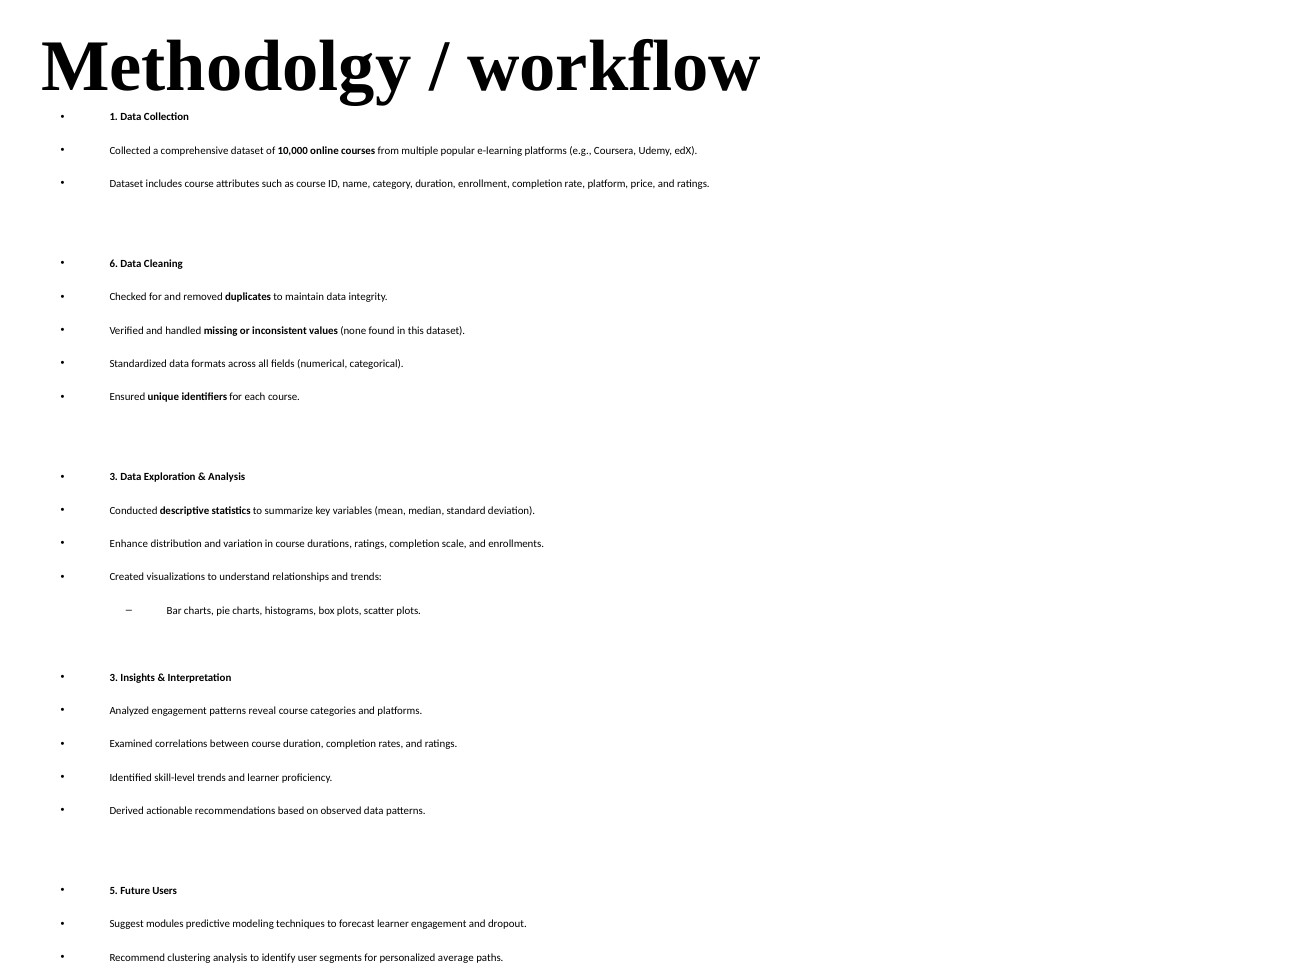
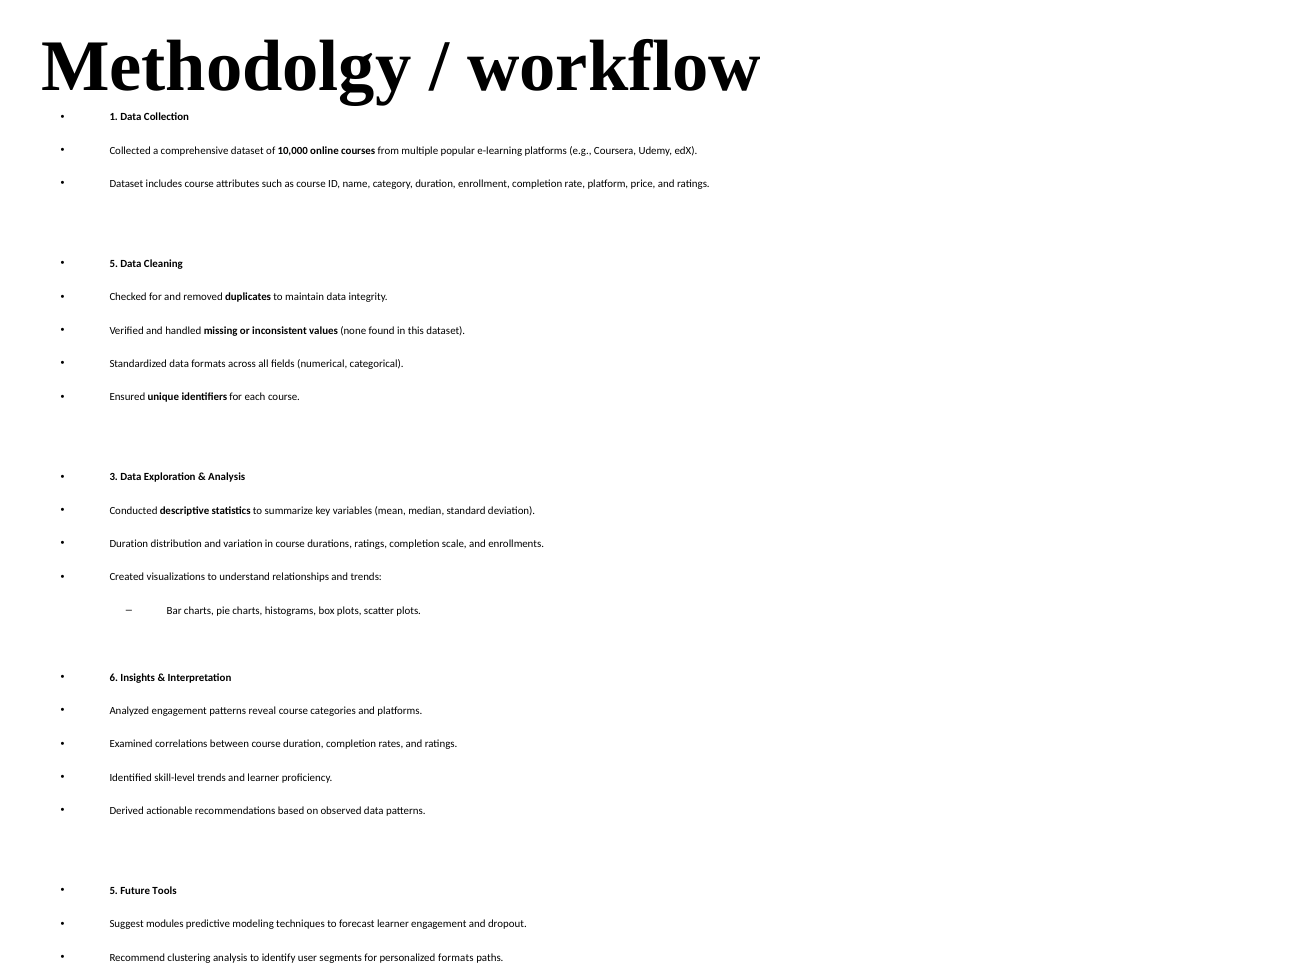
6 at (114, 264): 6 -> 5
Enhance at (129, 544): Enhance -> Duration
3 at (114, 677): 3 -> 6
Users: Users -> Tools
personalized average: average -> formats
